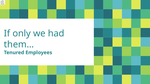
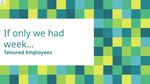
them…: them… -> week…
